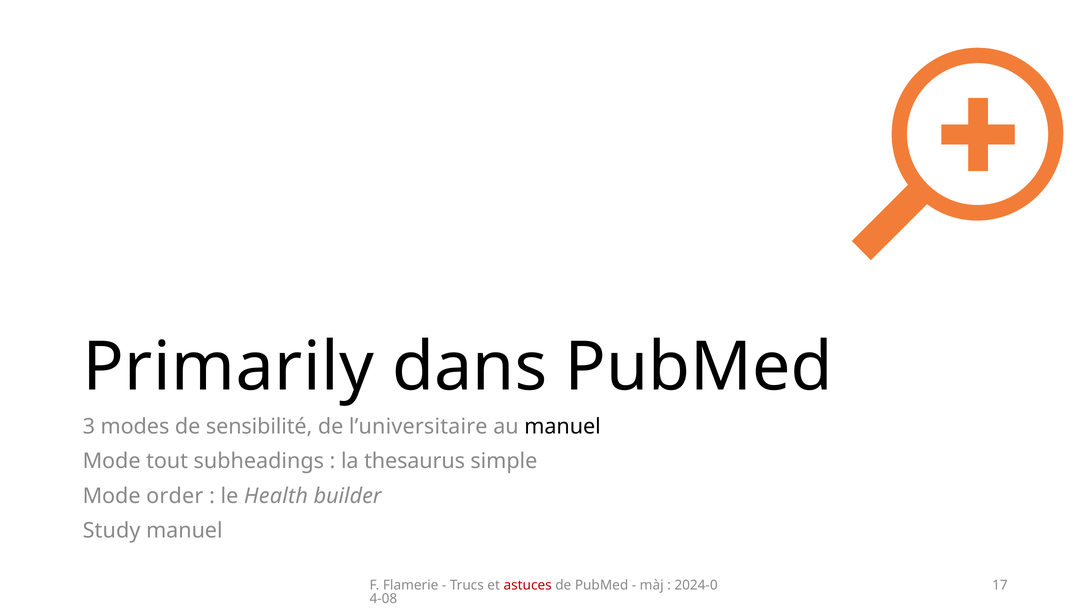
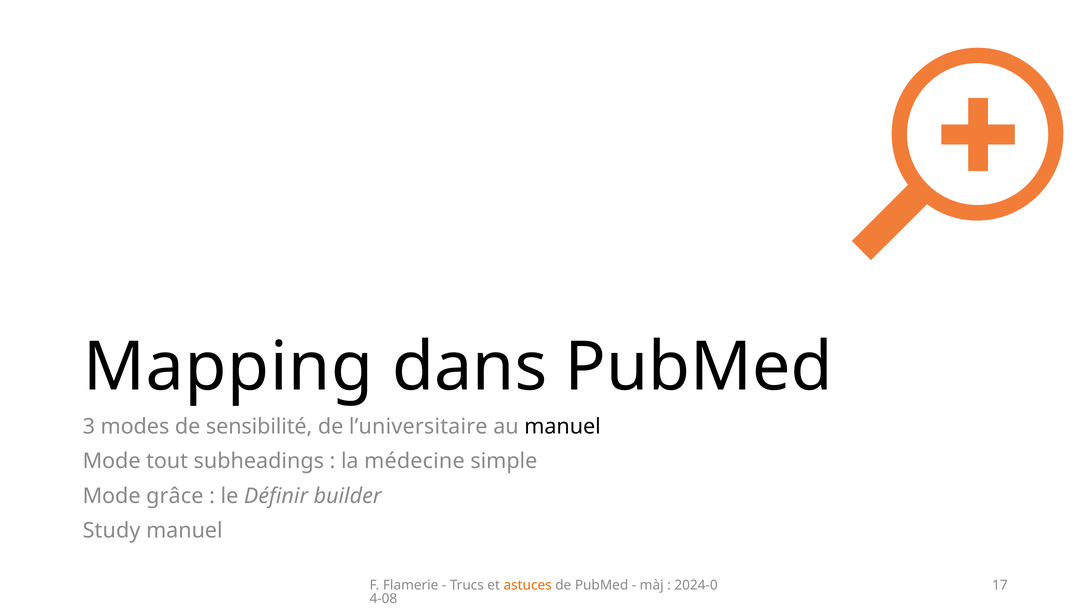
Primarily: Primarily -> Mapping
thesaurus: thesaurus -> médecine
order: order -> grâce
Health: Health -> Définir
astuces colour: red -> orange
